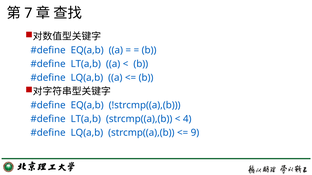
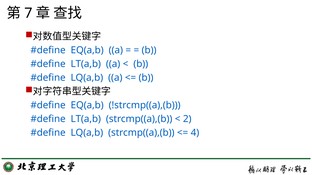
4: 4 -> 2
9: 9 -> 4
